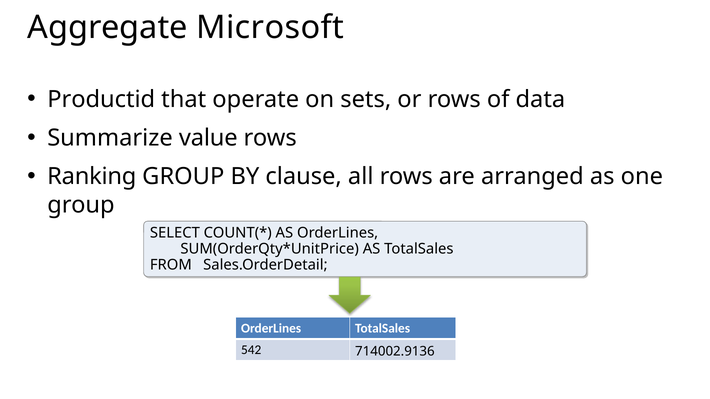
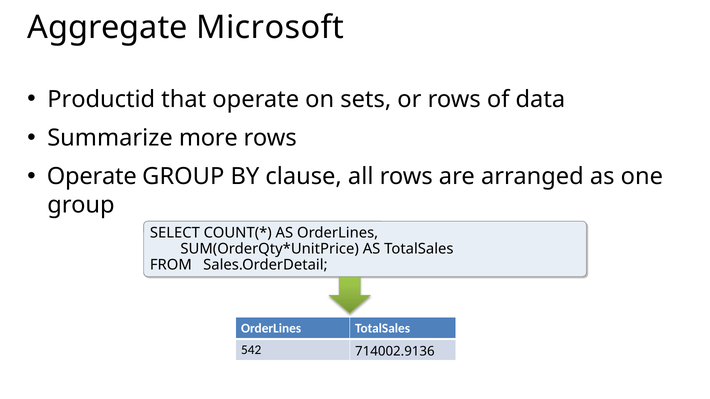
value: value -> more
Ranking at (92, 177): Ranking -> Operate
